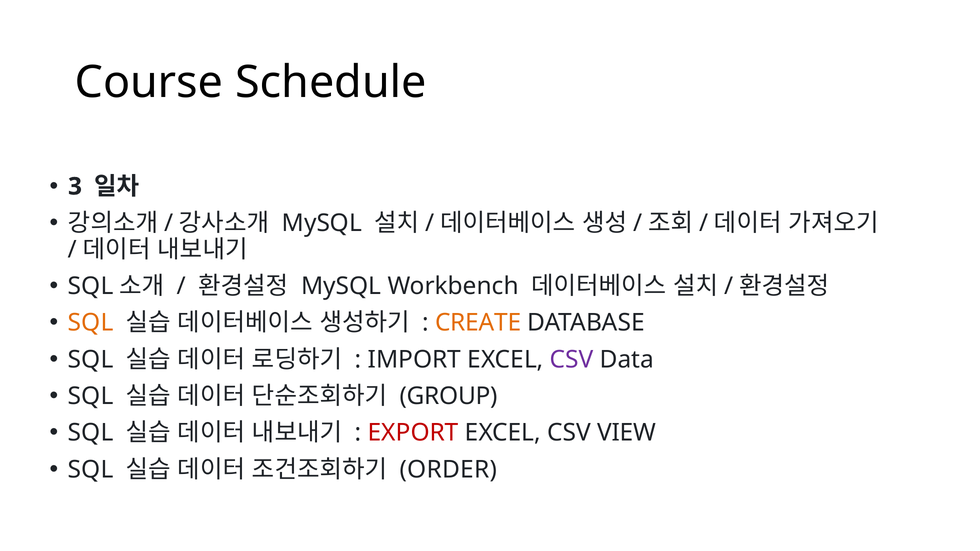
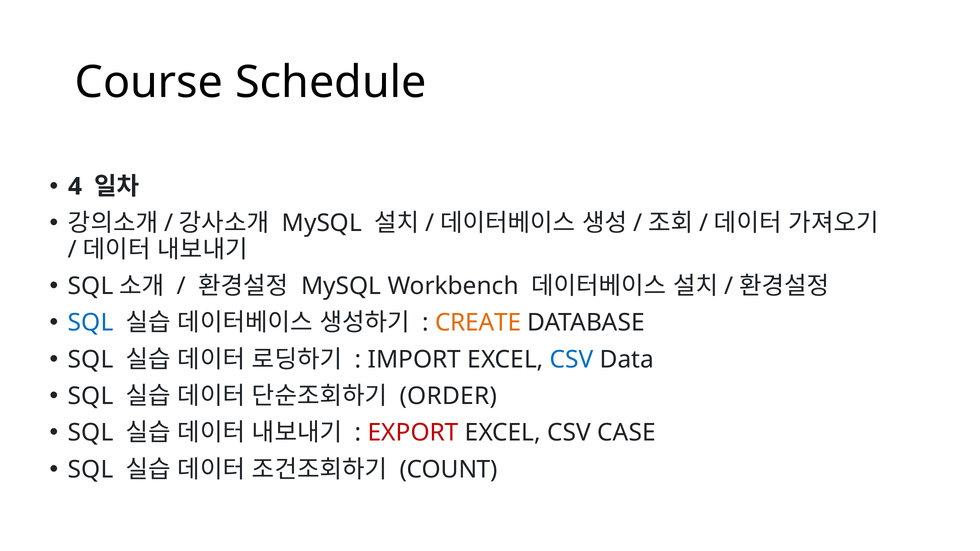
3: 3 -> 4
SQL at (91, 323) colour: orange -> blue
CSV at (572, 360) colour: purple -> blue
GROUP: GROUP -> ORDER
VIEW: VIEW -> CASE
ORDER: ORDER -> COUNT
